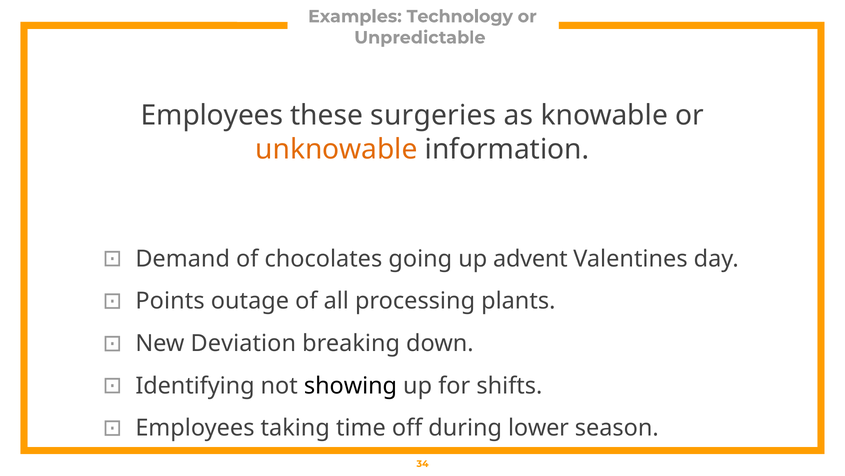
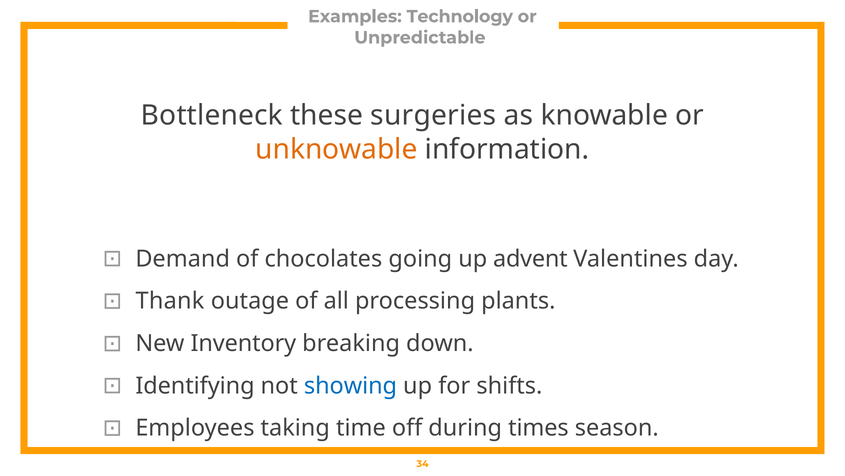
Employees at (212, 115): Employees -> Bottleneck
Points: Points -> Thank
Deviation: Deviation -> Inventory
showing colour: black -> blue
lower: lower -> times
